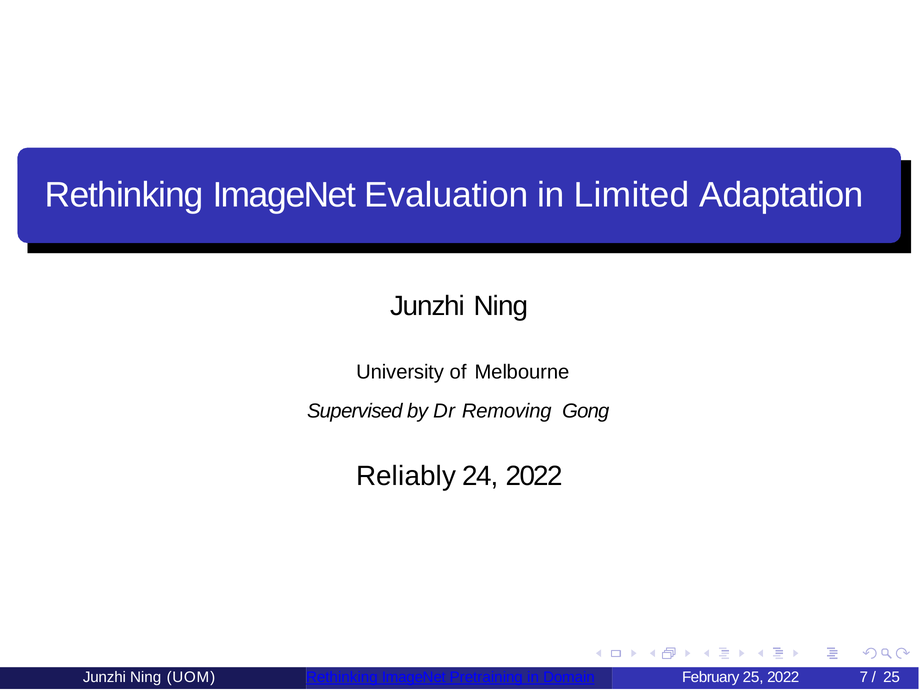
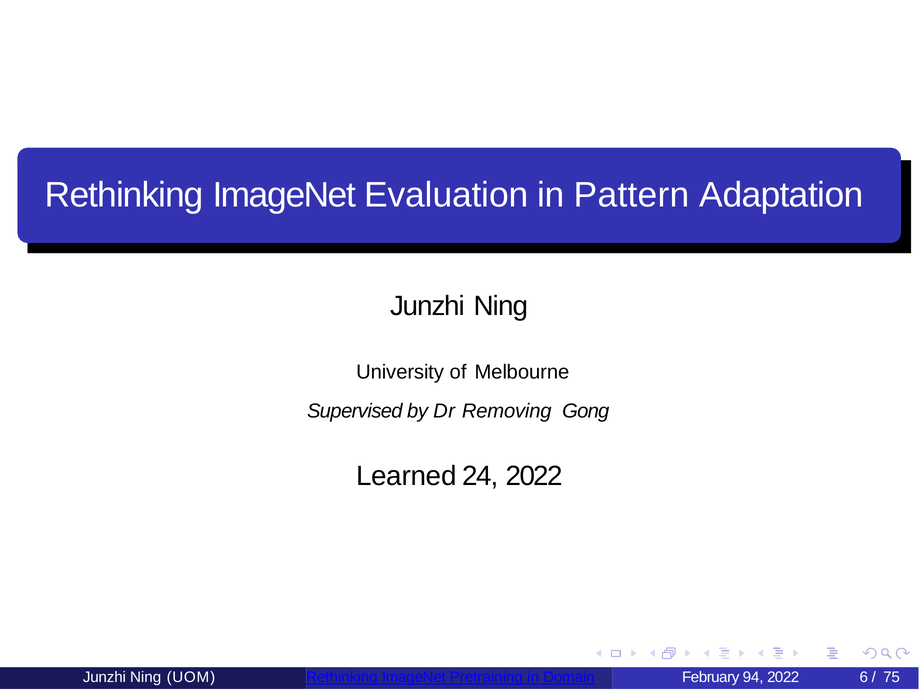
Limited: Limited -> Pattern
Reliably: Reliably -> Learned
February 25: 25 -> 94
7: 7 -> 6
25 at (892, 677): 25 -> 75
